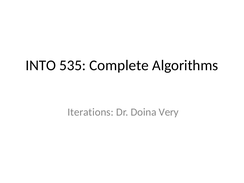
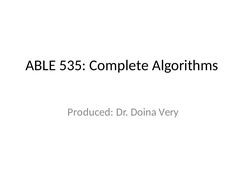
INTO: INTO -> ABLE
Iterations: Iterations -> Produced
